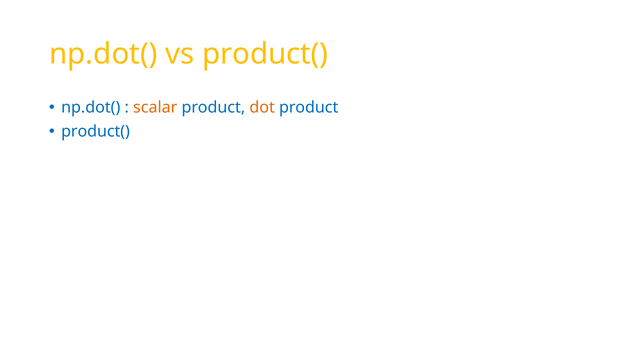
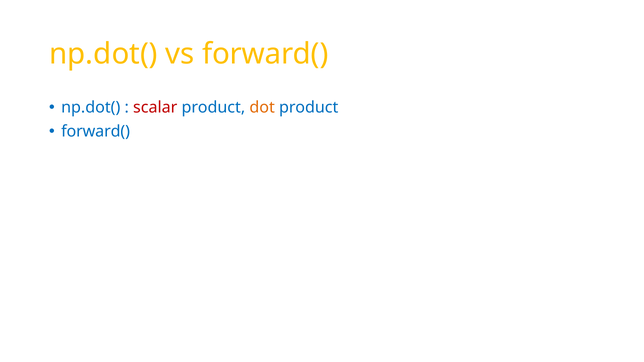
vs product(: product( -> forward(
scalar colour: orange -> red
product( at (96, 132): product( -> forward(
